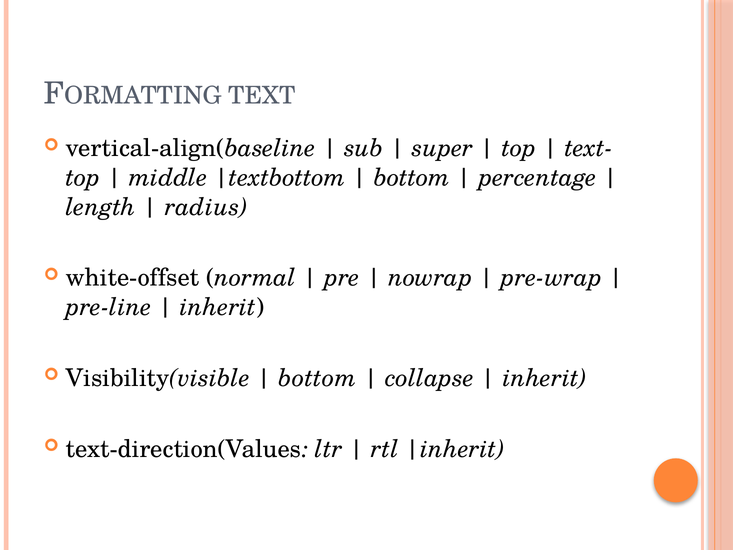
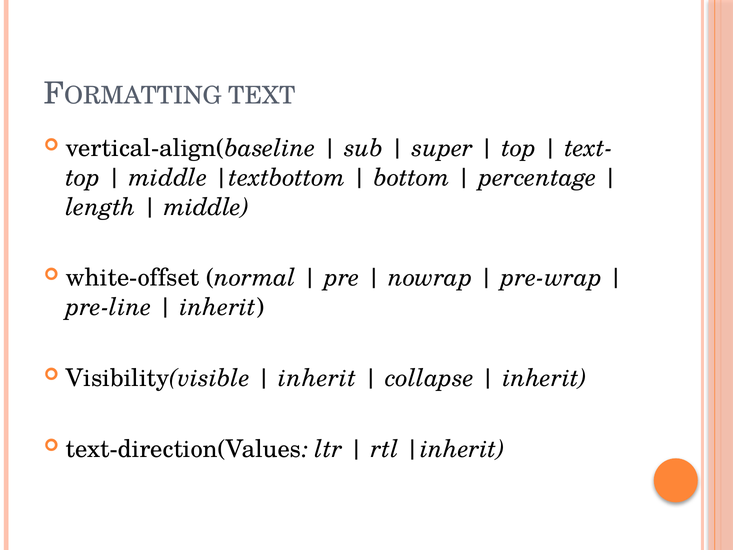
radius at (206, 207): radius -> middle
bottom at (317, 378): bottom -> inherit
